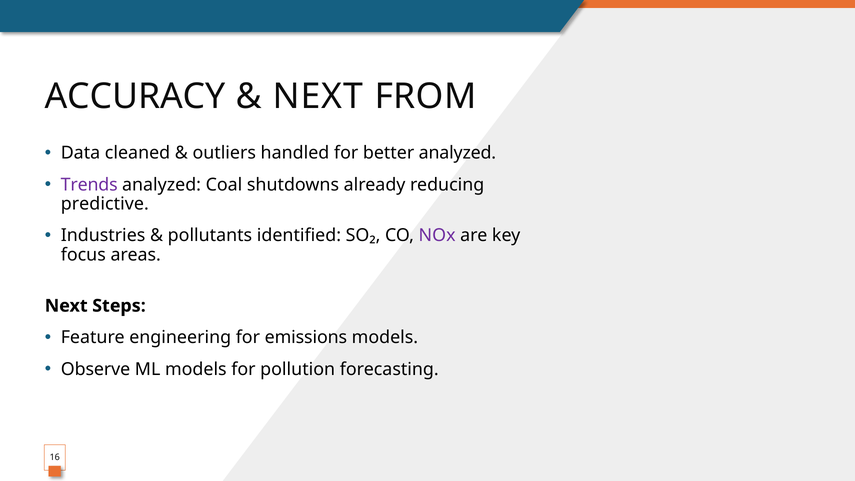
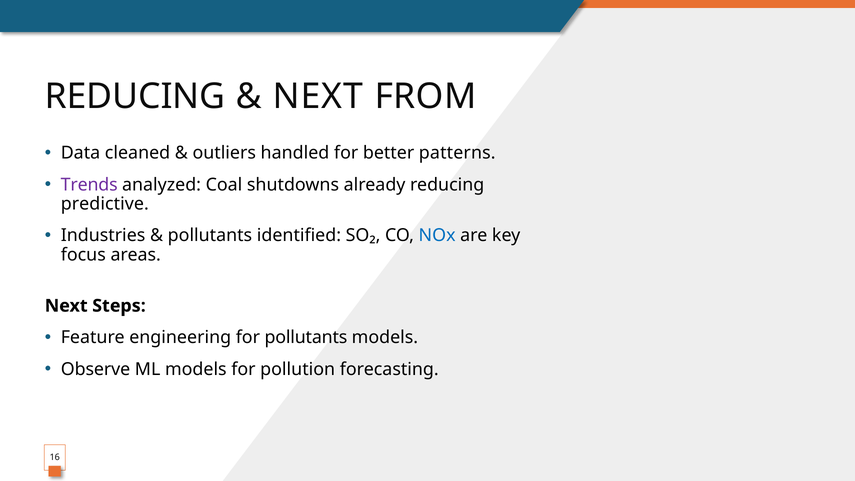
ACCURACY at (135, 97): ACCURACY -> REDUCING
better analyzed: analyzed -> patterns
NOx colour: purple -> blue
for emissions: emissions -> pollutants
